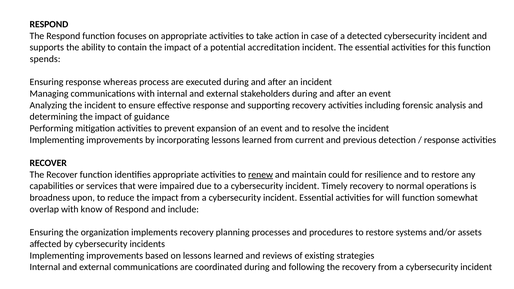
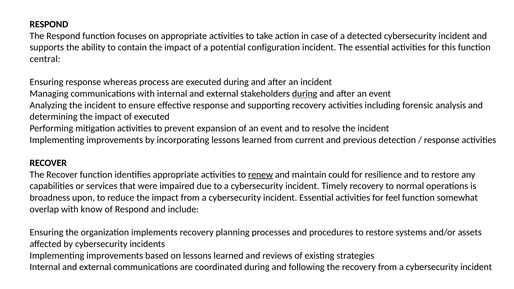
accreditation: accreditation -> configuration
spends: spends -> central
during at (305, 94) underline: none -> present
of guidance: guidance -> executed
will: will -> feel
